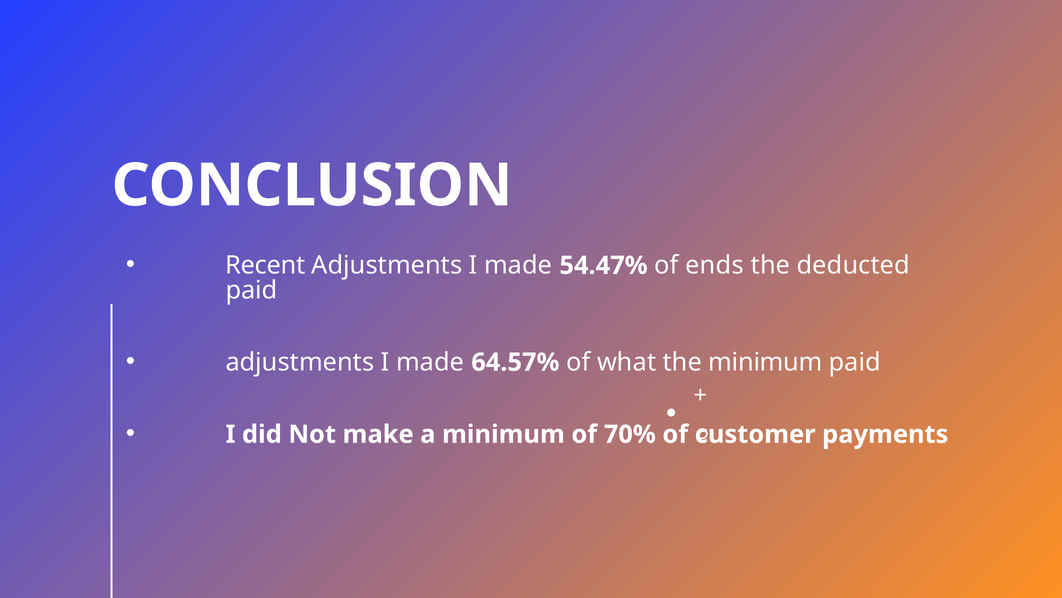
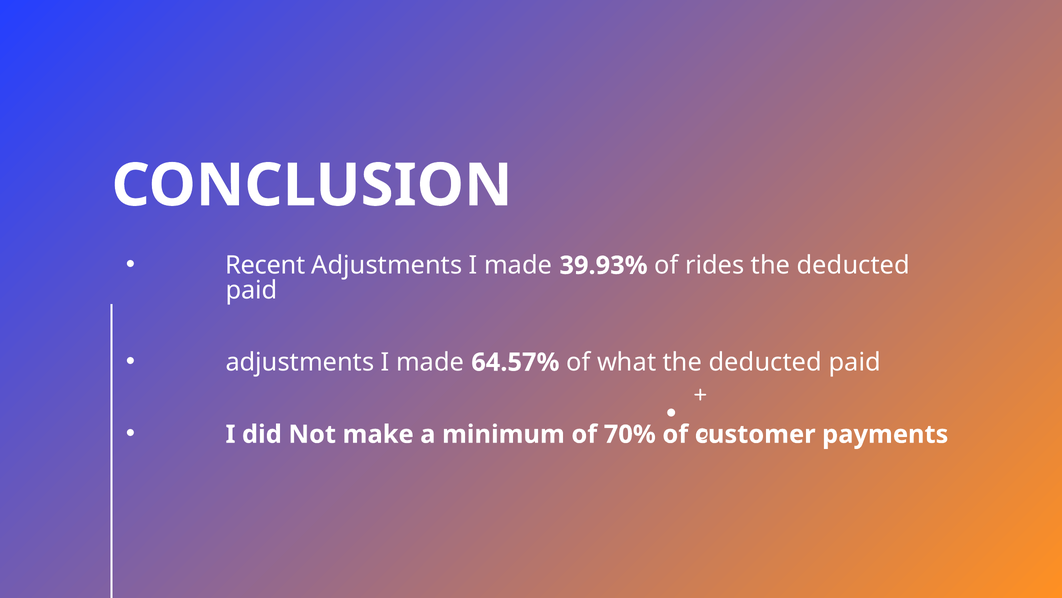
54.47%: 54.47% -> 39.93%
ends: ends -> rides
what the minimum: minimum -> deducted
